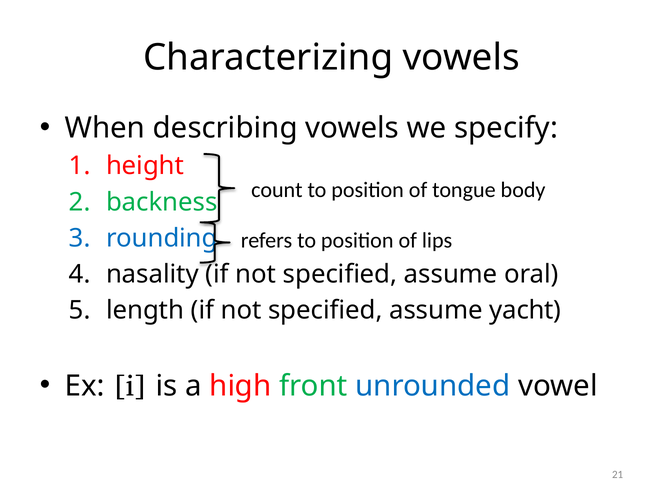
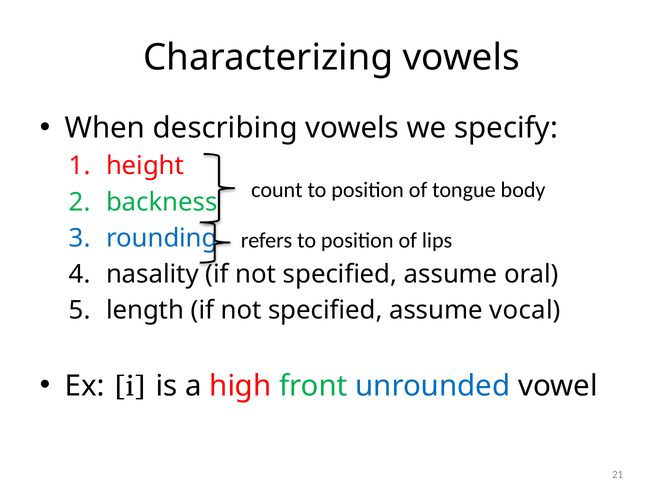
yacht: yacht -> vocal
